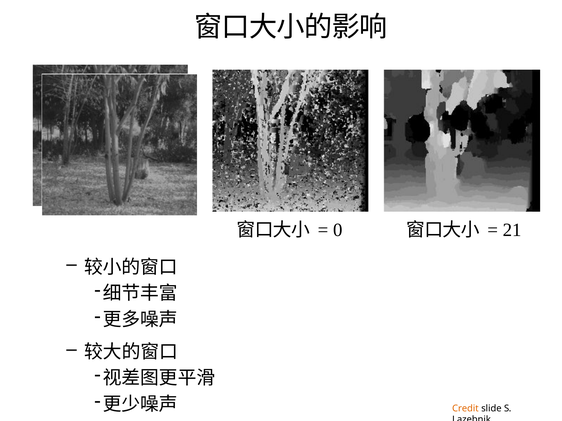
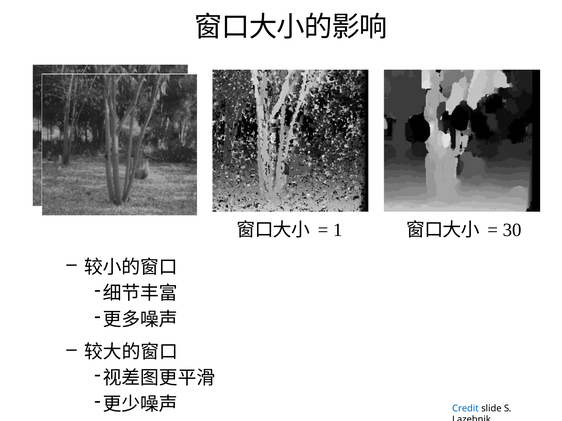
0: 0 -> 1
21: 21 -> 30
Credit colour: orange -> blue
